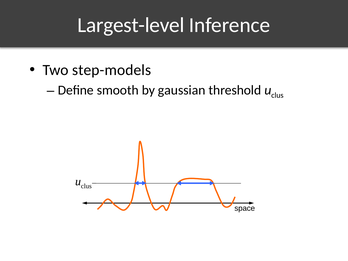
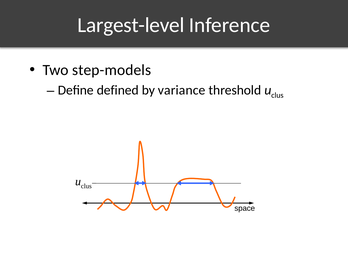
smooth: smooth -> defined
gaussian: gaussian -> variance
